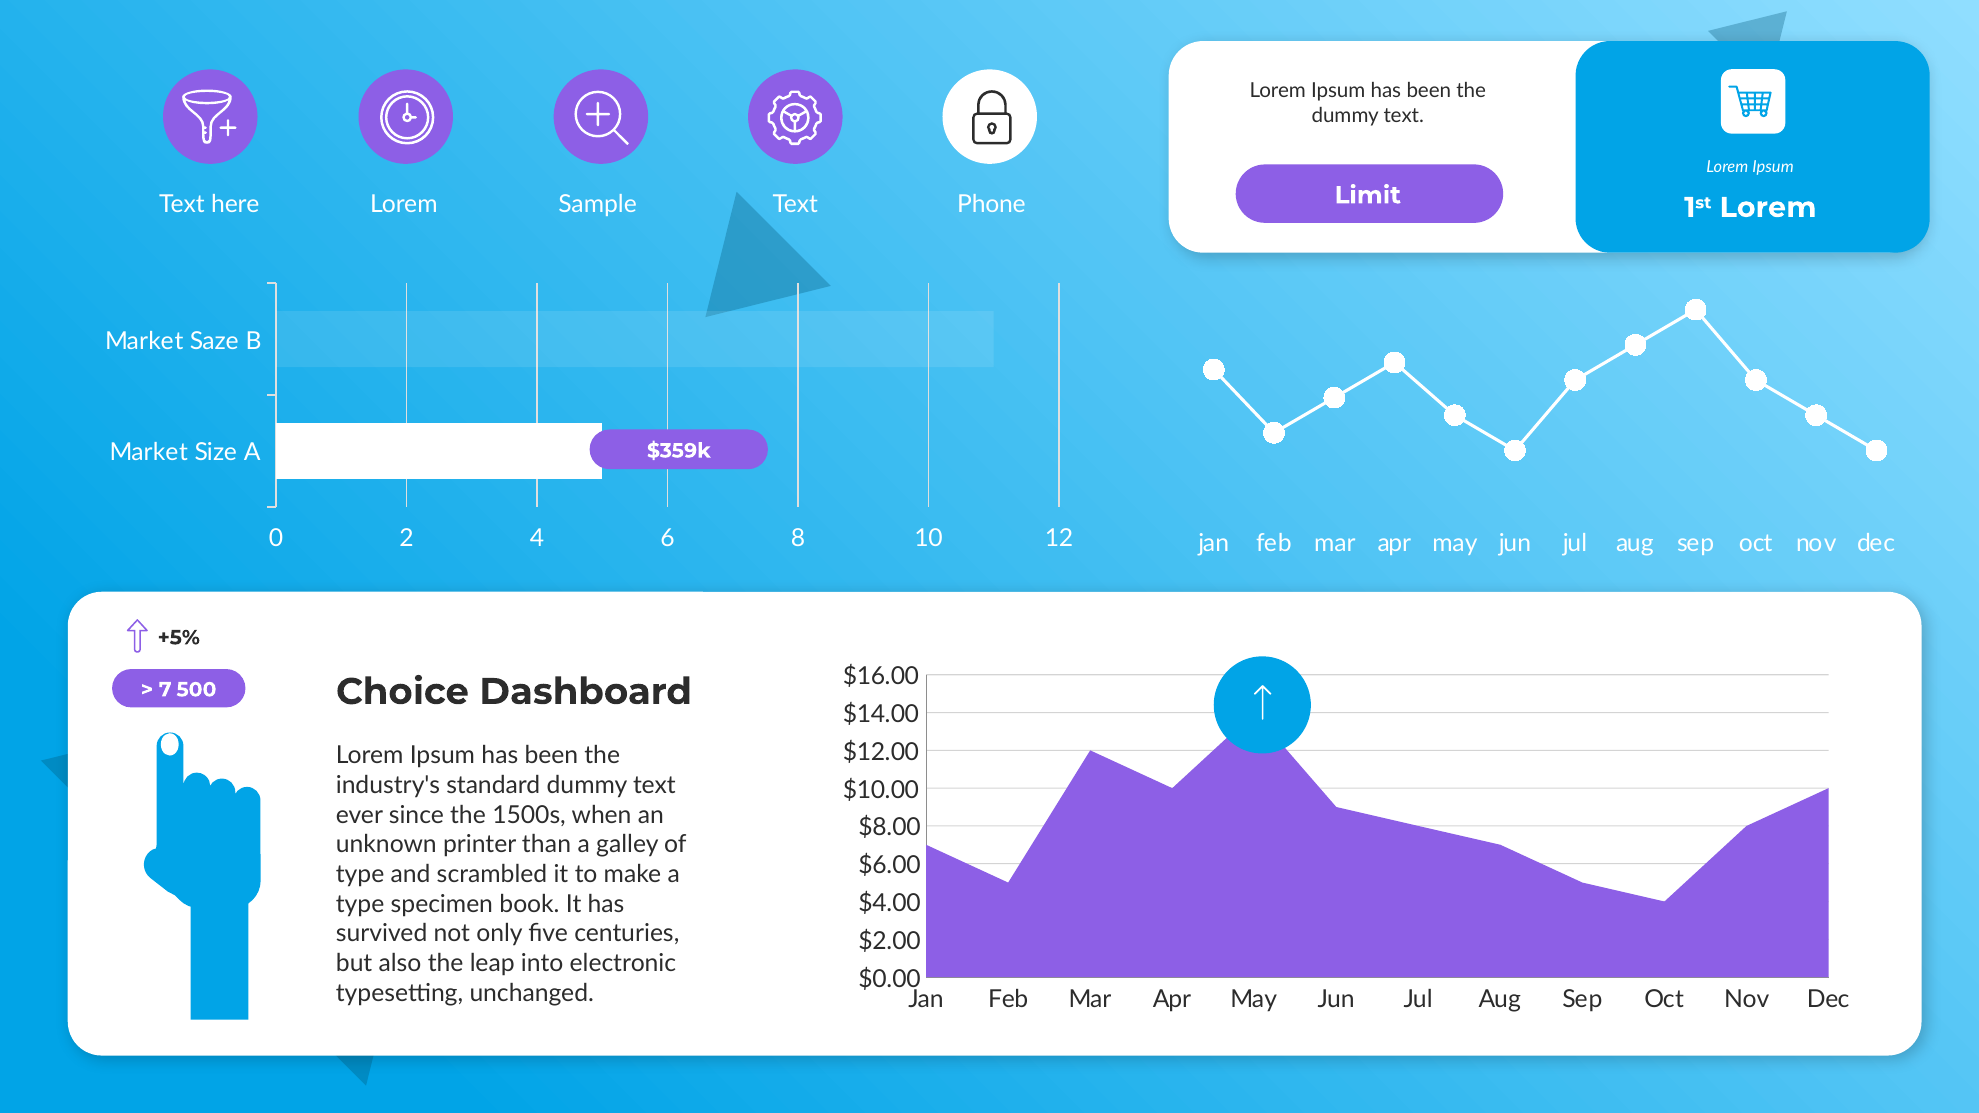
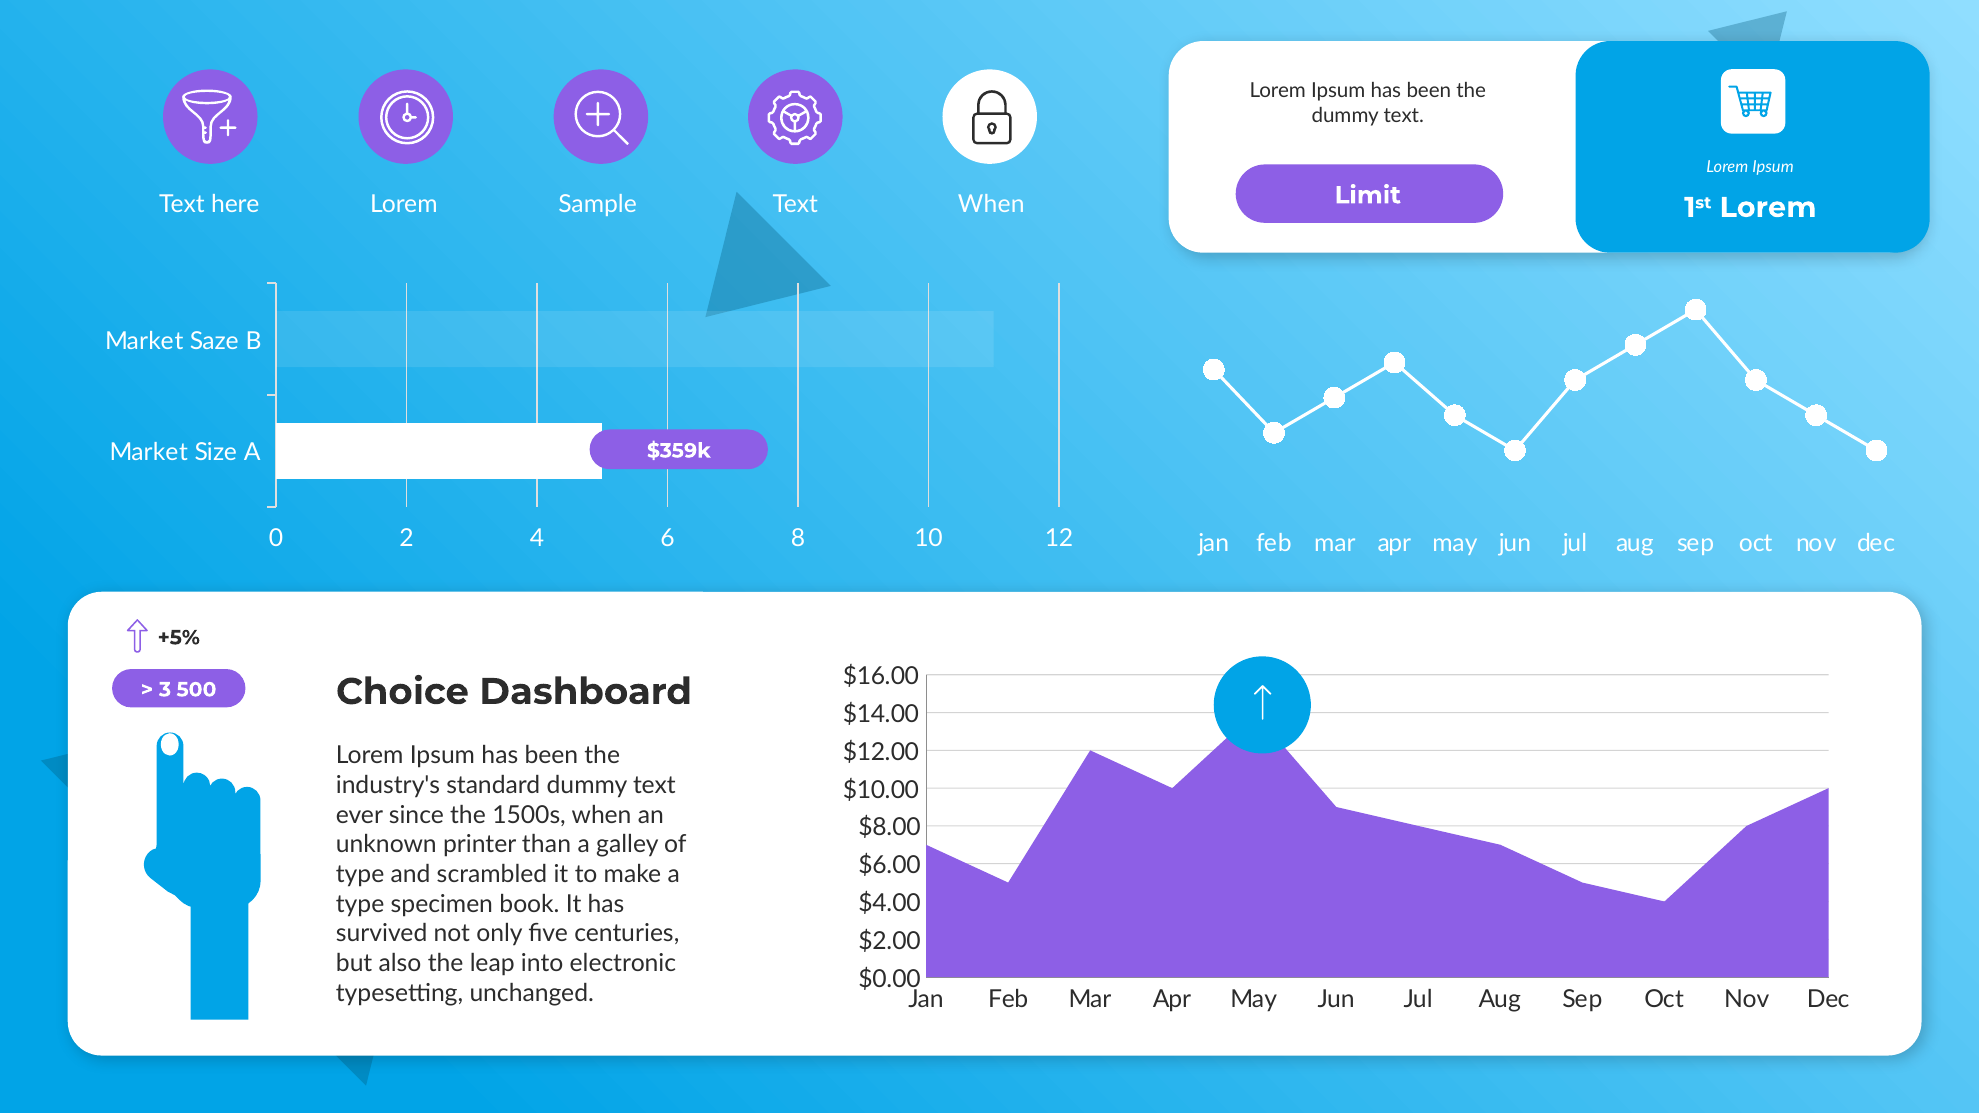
Sample Phone: Phone -> When
7: 7 -> 3
